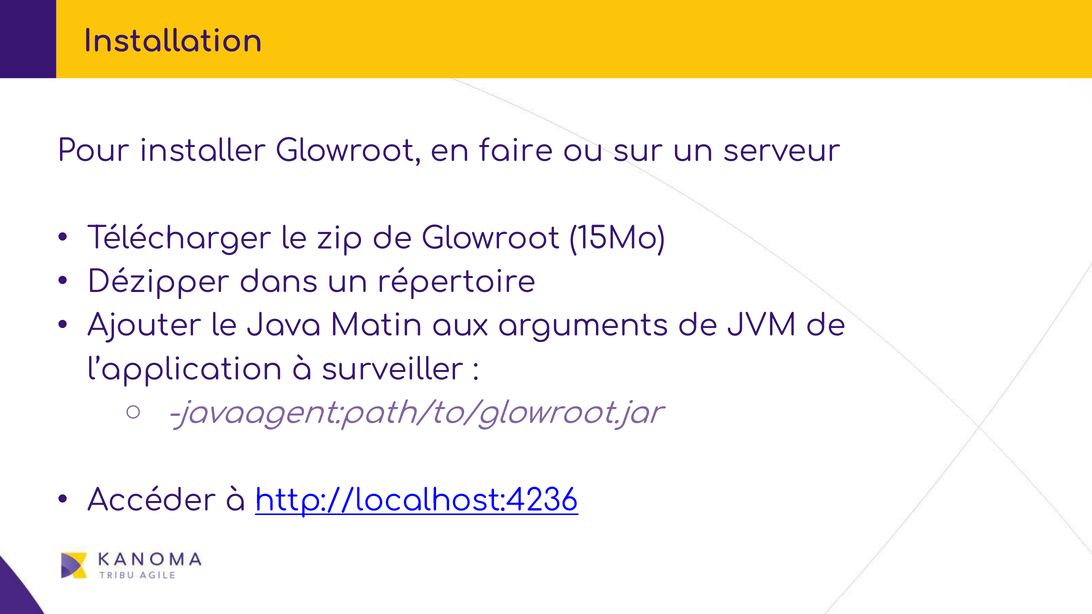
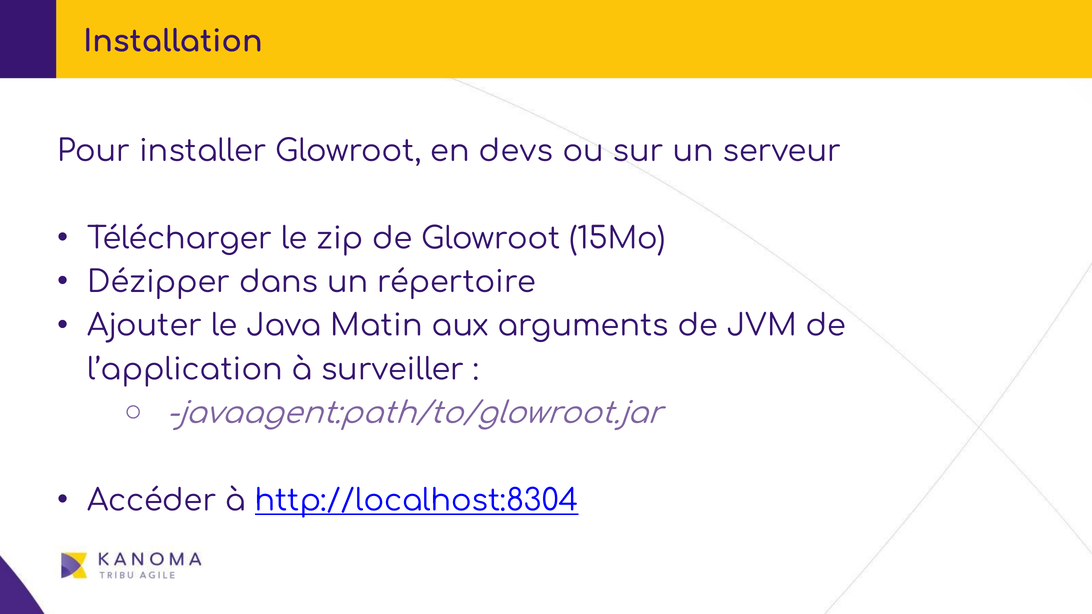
faire: faire -> devs
http://localhost:4236: http://localhost:4236 -> http://localhost:8304
